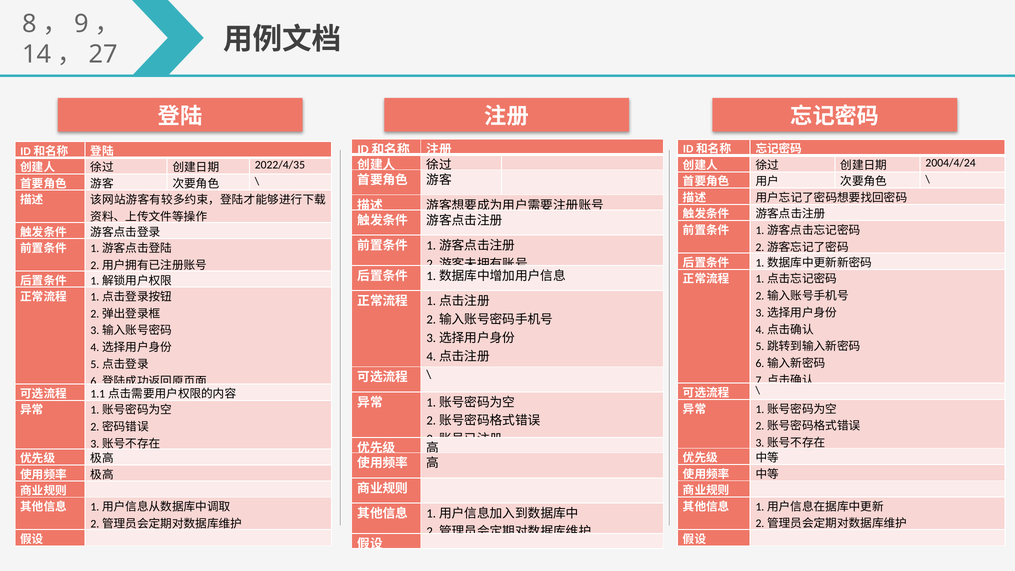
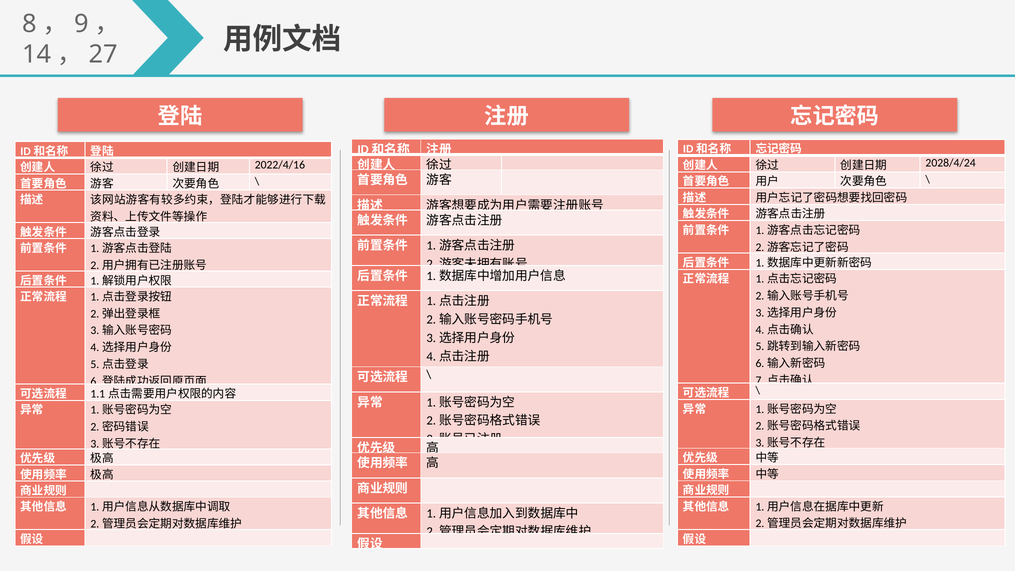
2004/4/24: 2004/4/24 -> 2028/4/24
2022/4/35: 2022/4/35 -> 2022/4/16
